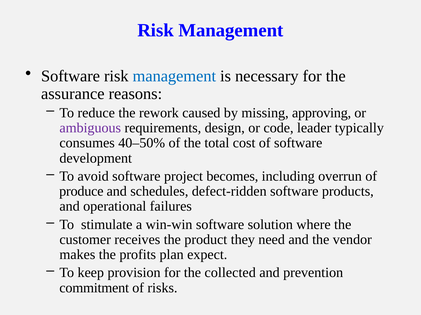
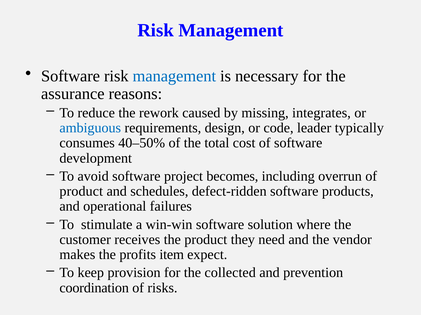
approving: approving -> integrates
ambiguous colour: purple -> blue
produce at (81, 192): produce -> product
plan: plan -> item
commitment: commitment -> coordination
